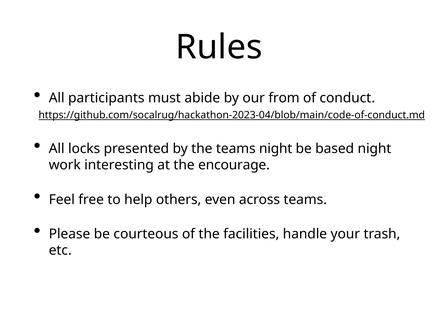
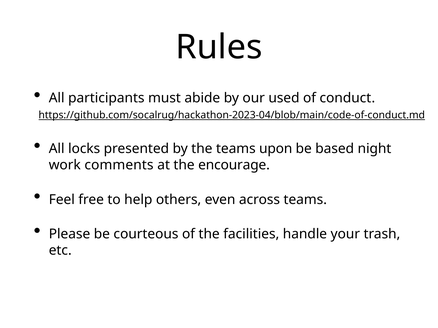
from: from -> used
teams night: night -> upon
interesting: interesting -> comments
